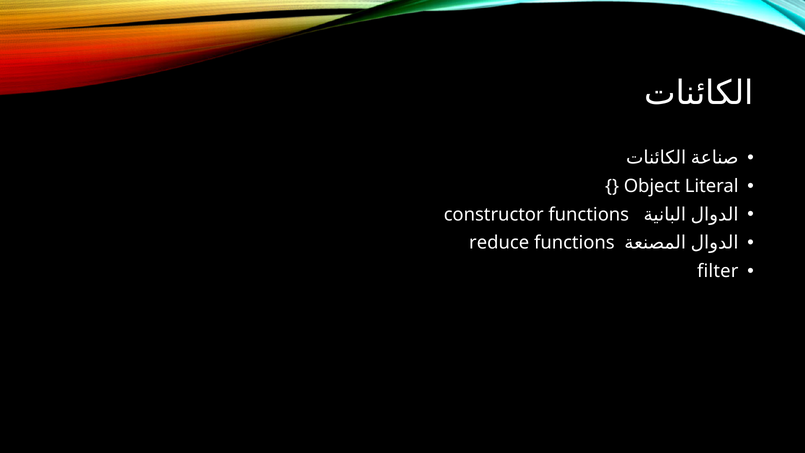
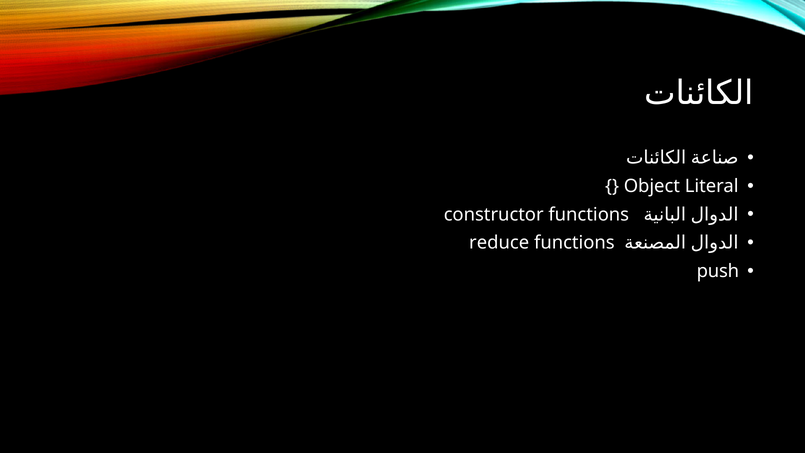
filter: filter -> push
